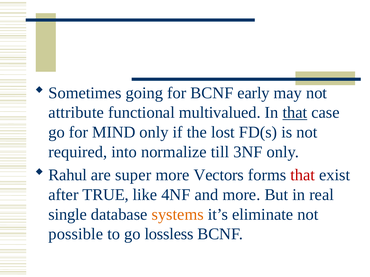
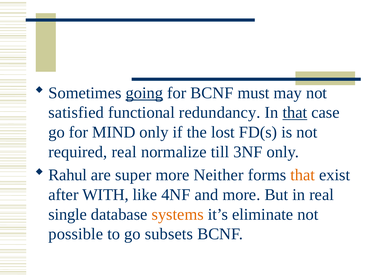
going underline: none -> present
early: early -> must
attribute: attribute -> satisfied
multivalued: multivalued -> redundancy
required into: into -> real
Vectors: Vectors -> Neither
that at (303, 175) colour: red -> orange
TRUE: TRUE -> WITH
lossless: lossless -> subsets
